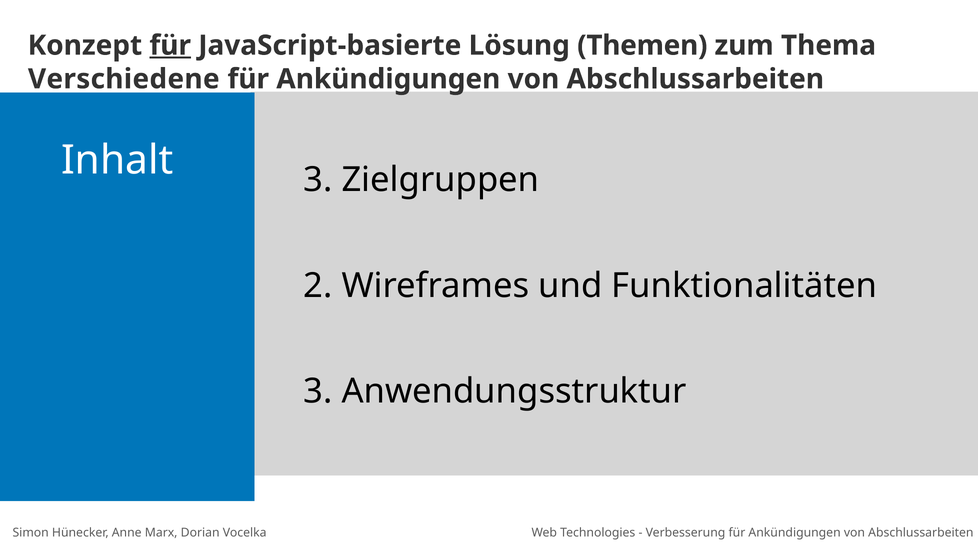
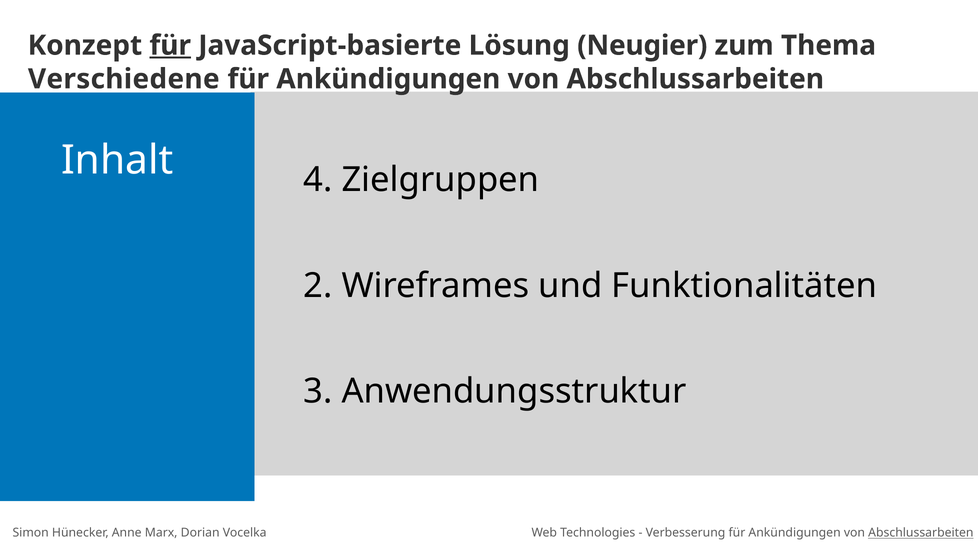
Themen: Themen -> Neugier
Inhalt 3: 3 -> 4
Abschlussarbeiten at (921, 533) underline: none -> present
